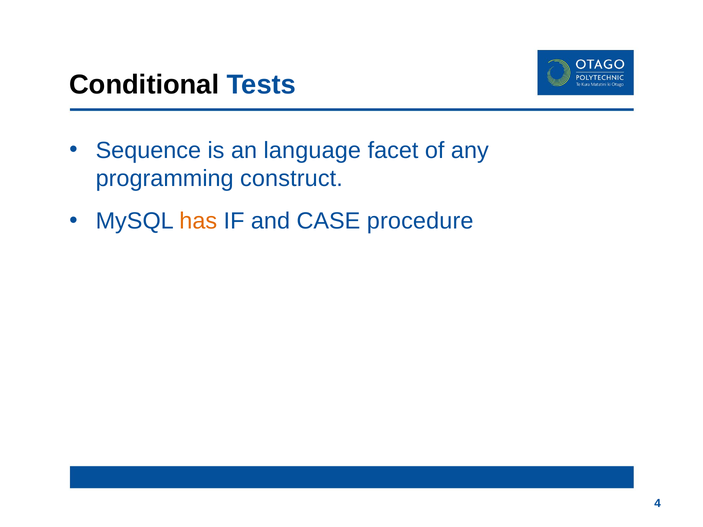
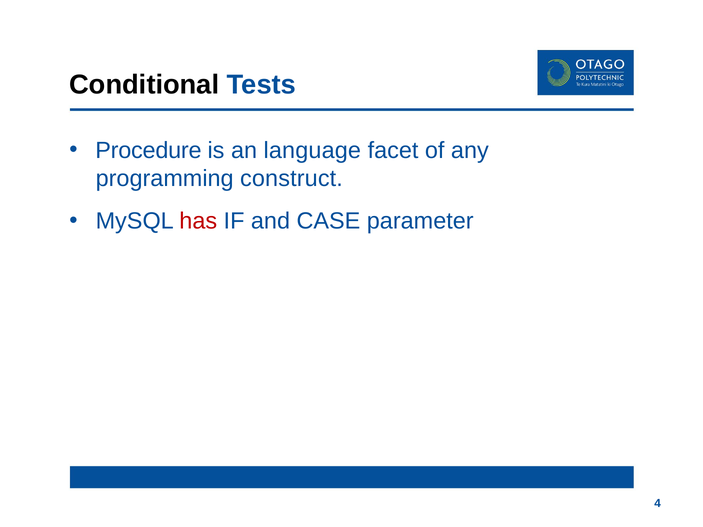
Sequence: Sequence -> Procedure
has colour: orange -> red
procedure: procedure -> parameter
